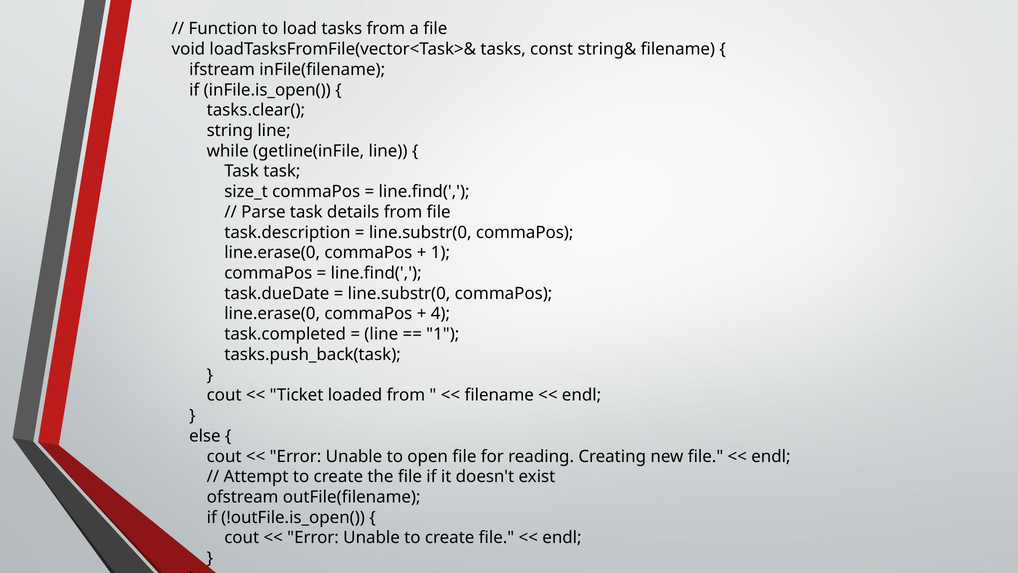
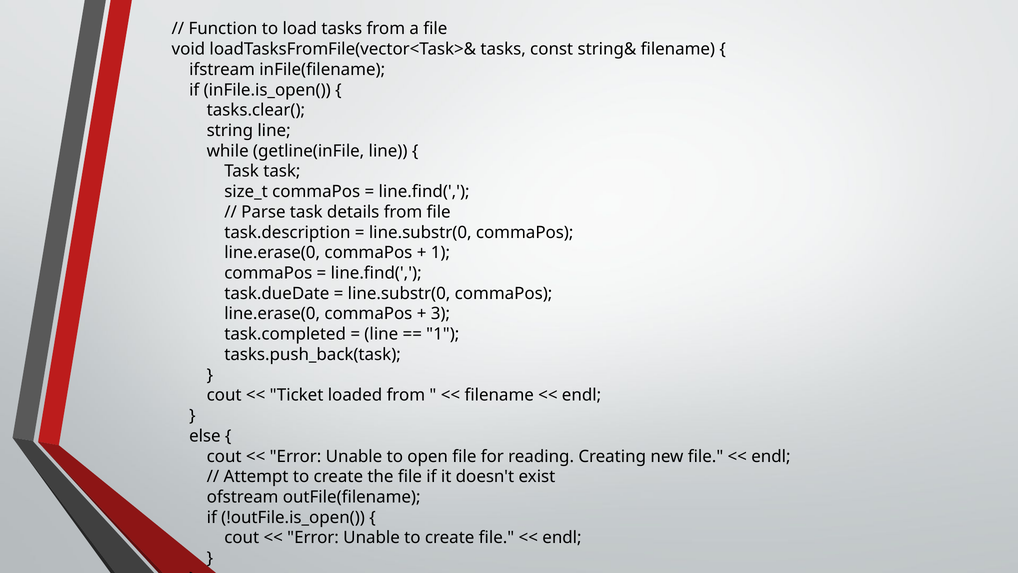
4: 4 -> 3
